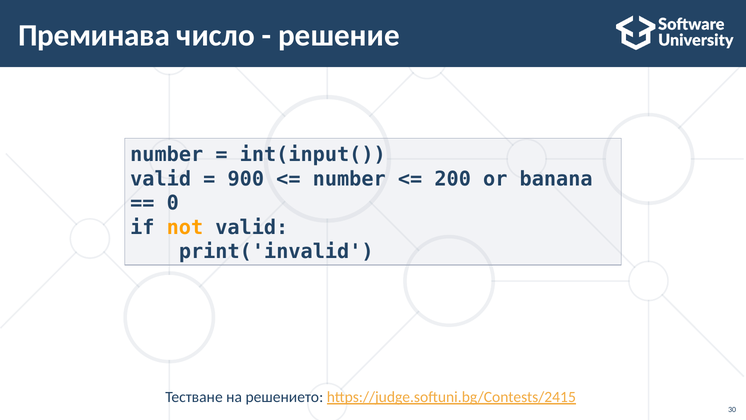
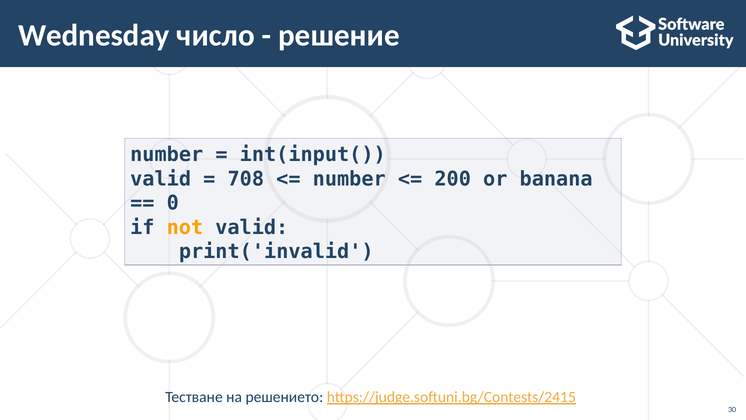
Преминава: Преминава -> Wednesday
900: 900 -> 708
